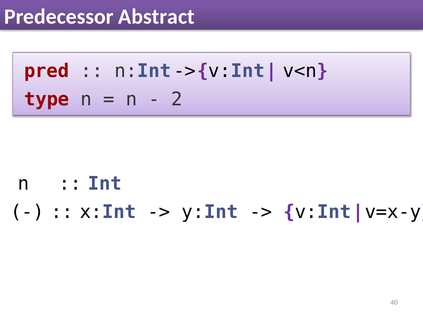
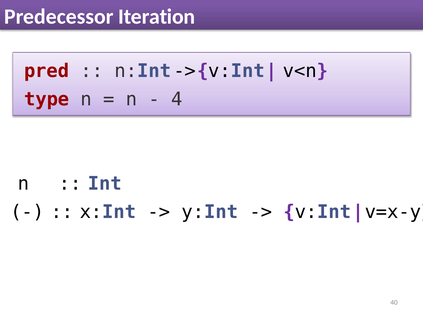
Abstract: Abstract -> Iteration
2: 2 -> 4
